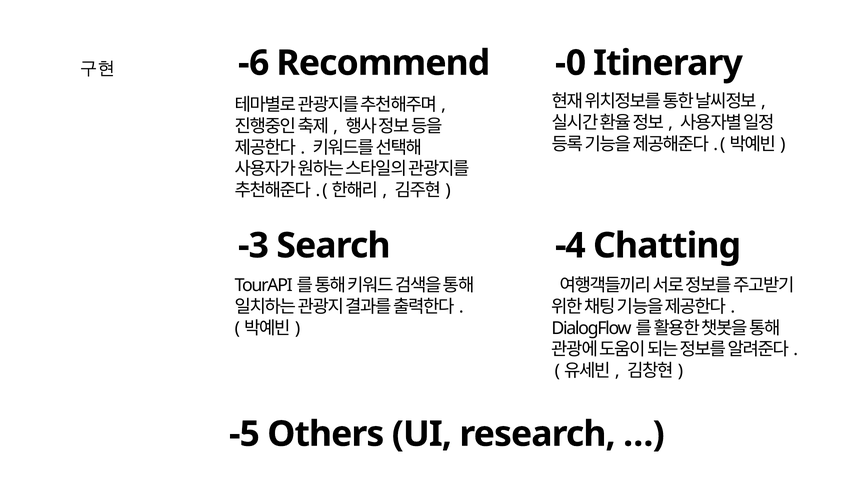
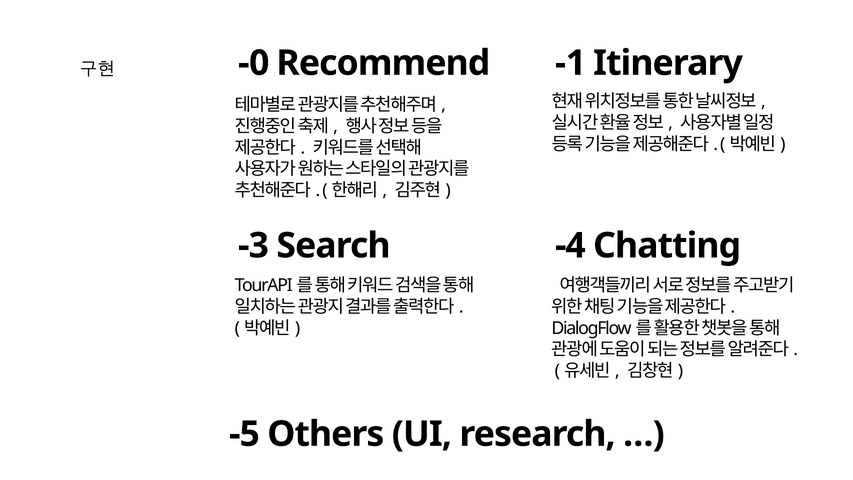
-6: -6 -> -0
-0: -0 -> -1
